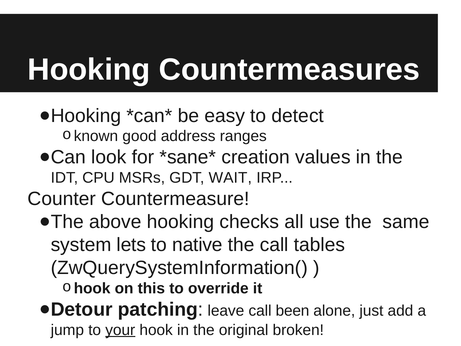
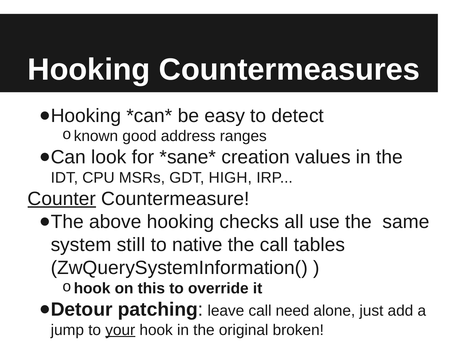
WAIT: WAIT -> HIGH
Counter underline: none -> present
lets: lets -> still
been: been -> need
